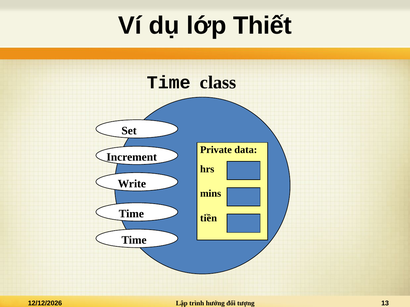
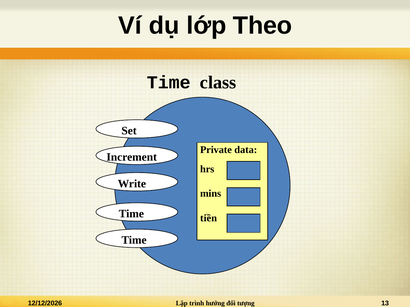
Thiết: Thiết -> Theo
